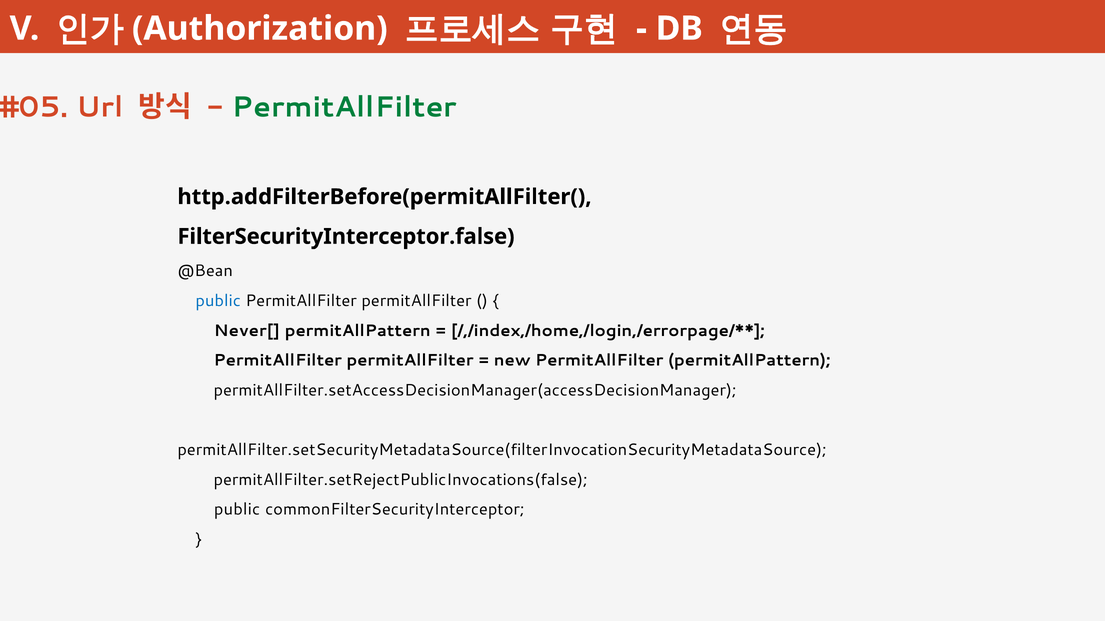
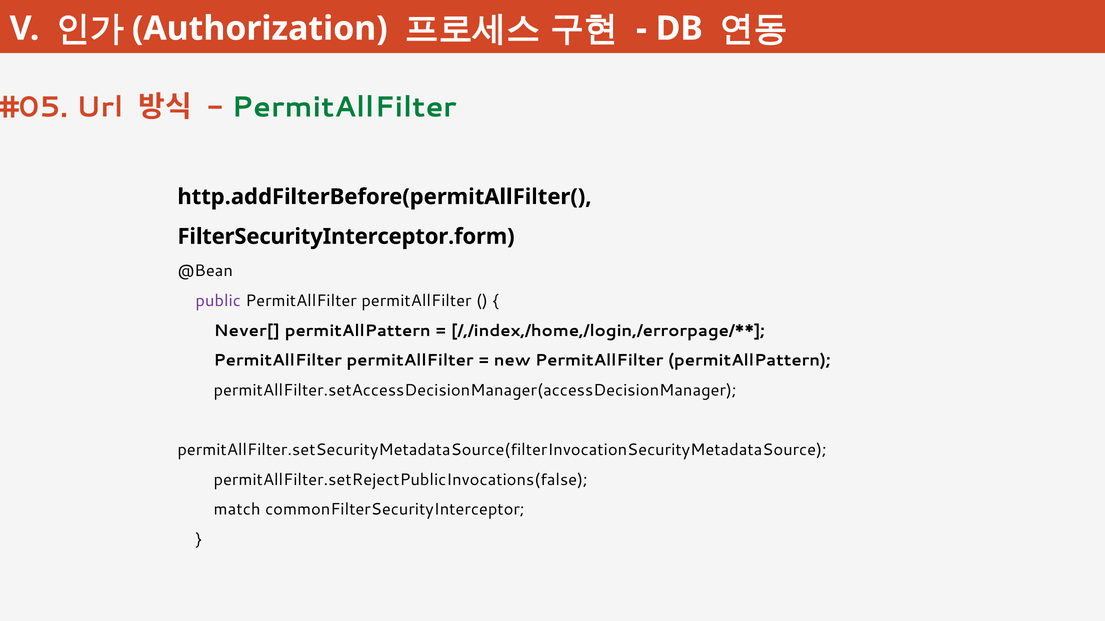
FilterSecurityInterceptor.false: FilterSecurityInterceptor.false -> FilterSecurityInterceptor.form
public at (218, 301) colour: blue -> purple
public at (237, 510): public -> match
